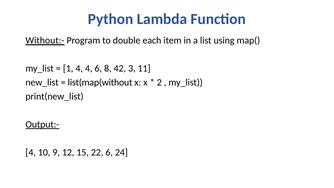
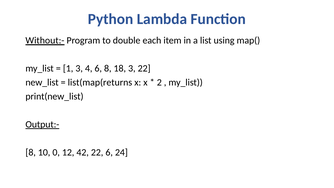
1 4: 4 -> 3
42: 42 -> 18
3 11: 11 -> 22
list(map(without: list(map(without -> list(map(returns
4 at (31, 152): 4 -> 8
9: 9 -> 0
15: 15 -> 42
